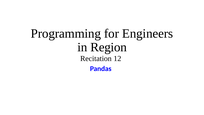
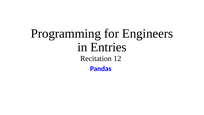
Region: Region -> Entries
